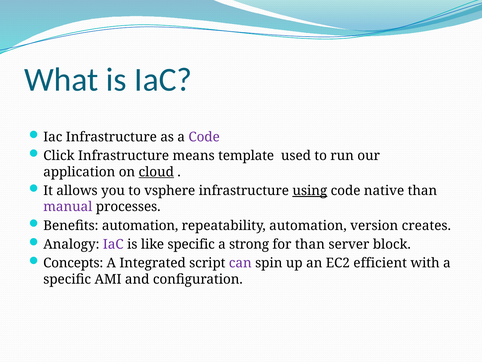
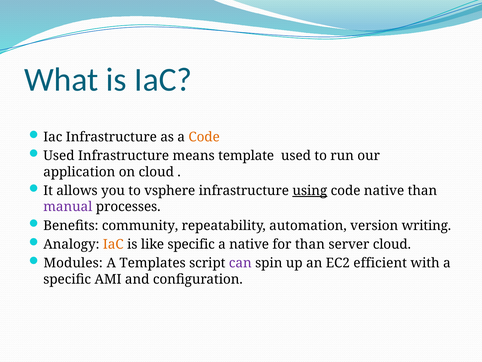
Code at (204, 137) colour: purple -> orange
Click at (59, 156): Click -> Used
cloud at (156, 172) underline: present -> none
Benefits automation: automation -> community
creates: creates -> writing
IaC at (113, 244) colour: purple -> orange
a strong: strong -> native
server block: block -> cloud
Concepts: Concepts -> Modules
Integrated: Integrated -> Templates
